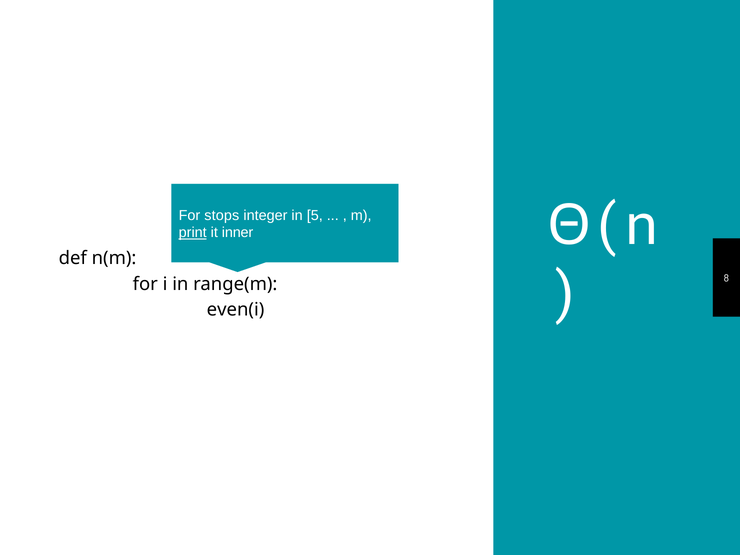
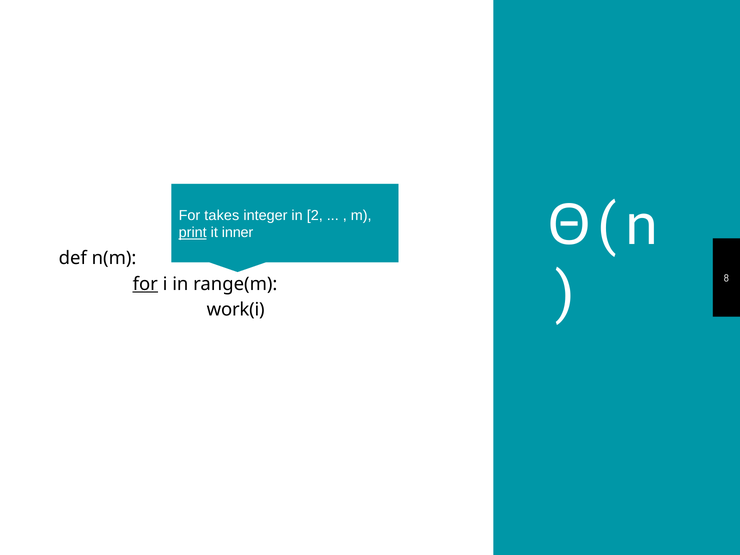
stops: stops -> takes
5: 5 -> 2
for at (145, 284) underline: none -> present
even(i: even(i -> work(i
